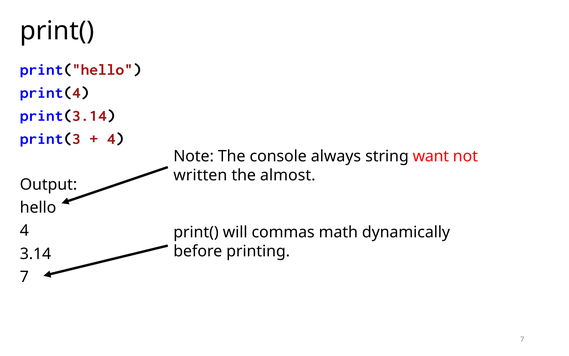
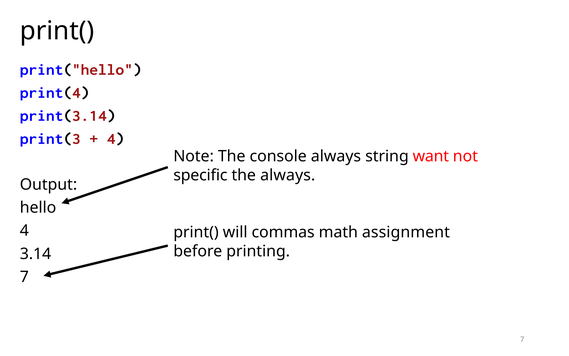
written: written -> specific
the almost: almost -> always
dynamically: dynamically -> assignment
